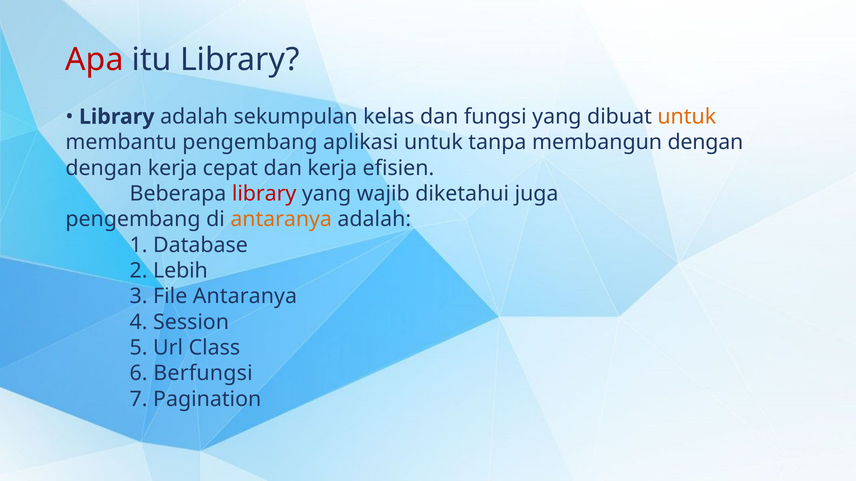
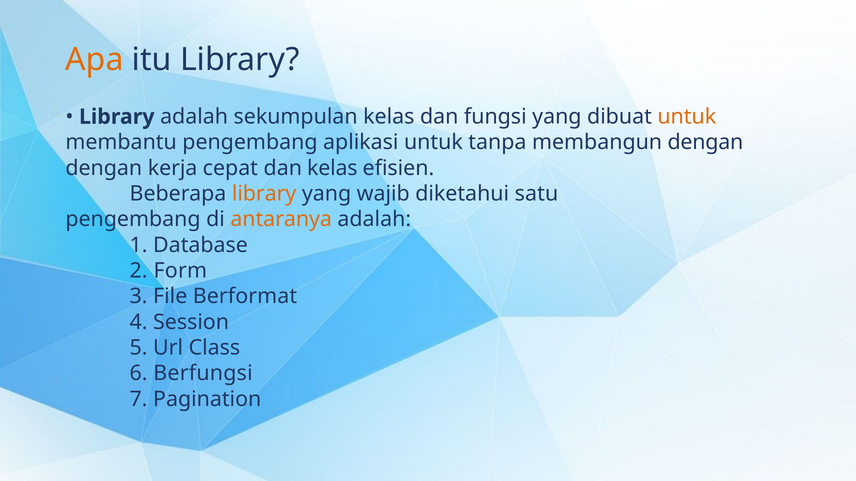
Apa colour: red -> orange
dan kerja: kerja -> kelas
library at (264, 194) colour: red -> orange
juga: juga -> satu
Lebih: Lebih -> Form
File Antaranya: Antaranya -> Berformat
